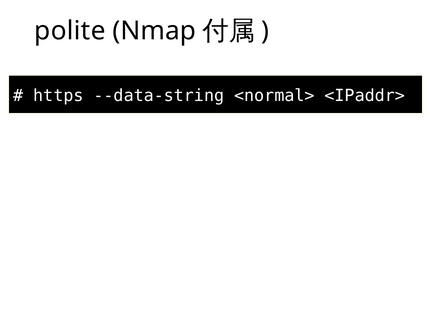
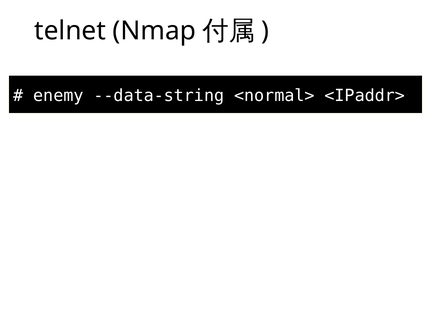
polite: polite -> telnet
https: https -> enemy
